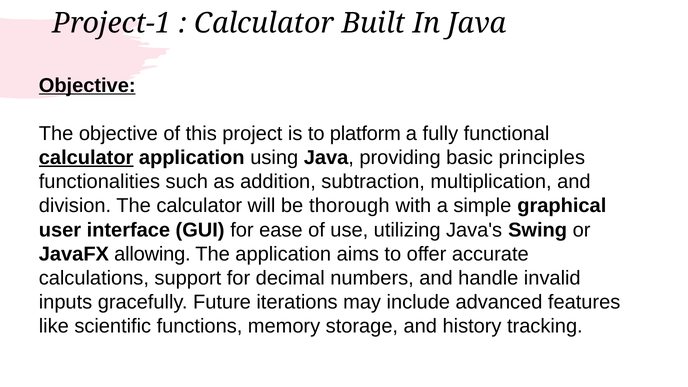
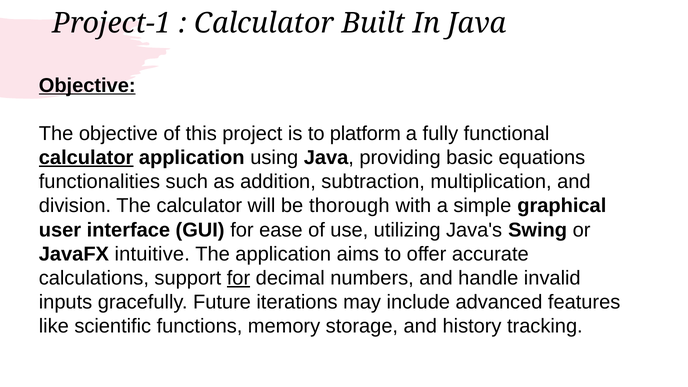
principles: principles -> equations
allowing: allowing -> intuitive
for at (239, 278) underline: none -> present
